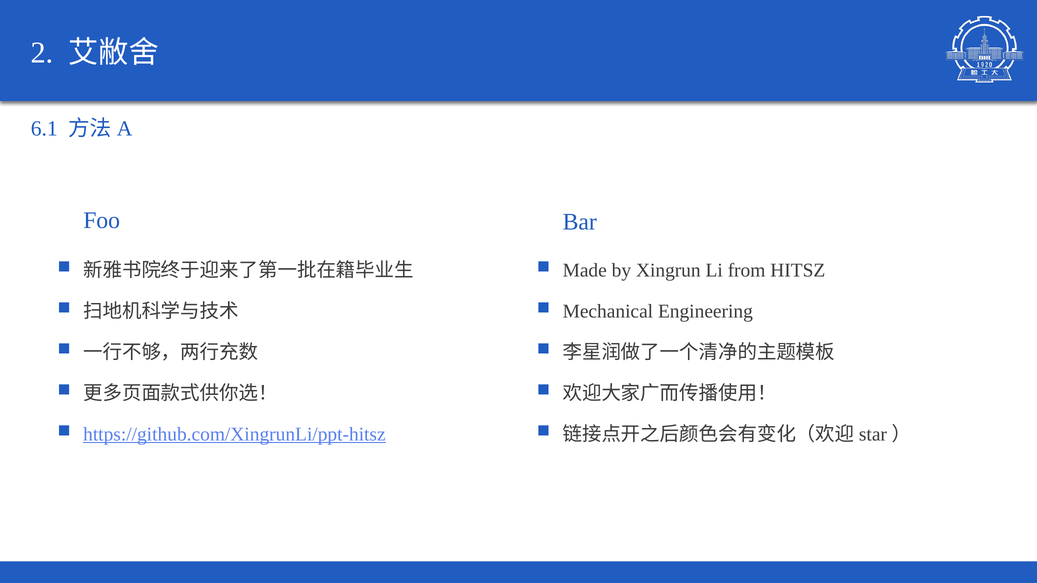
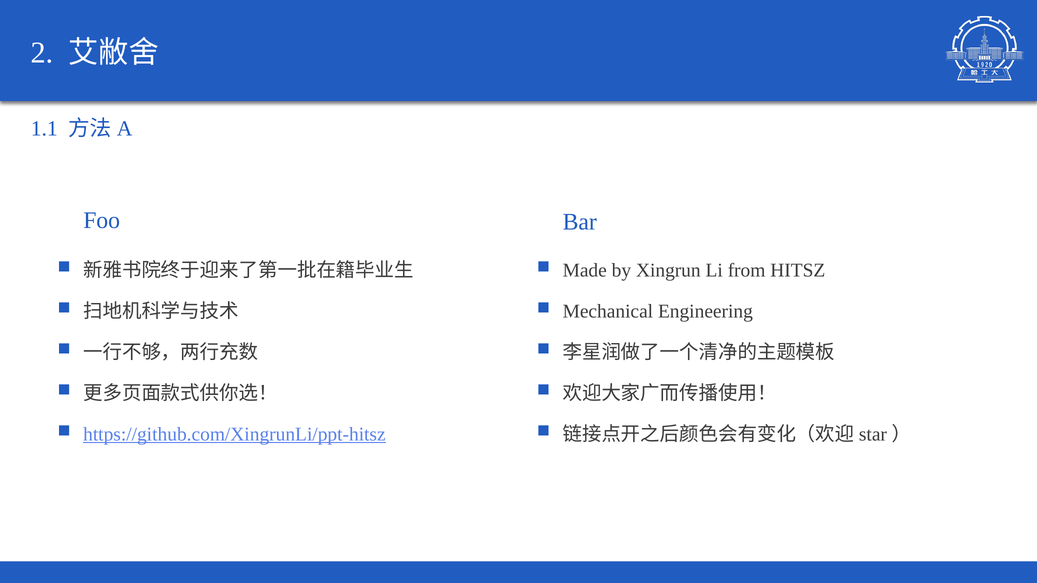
6.1: 6.1 -> 1.1
